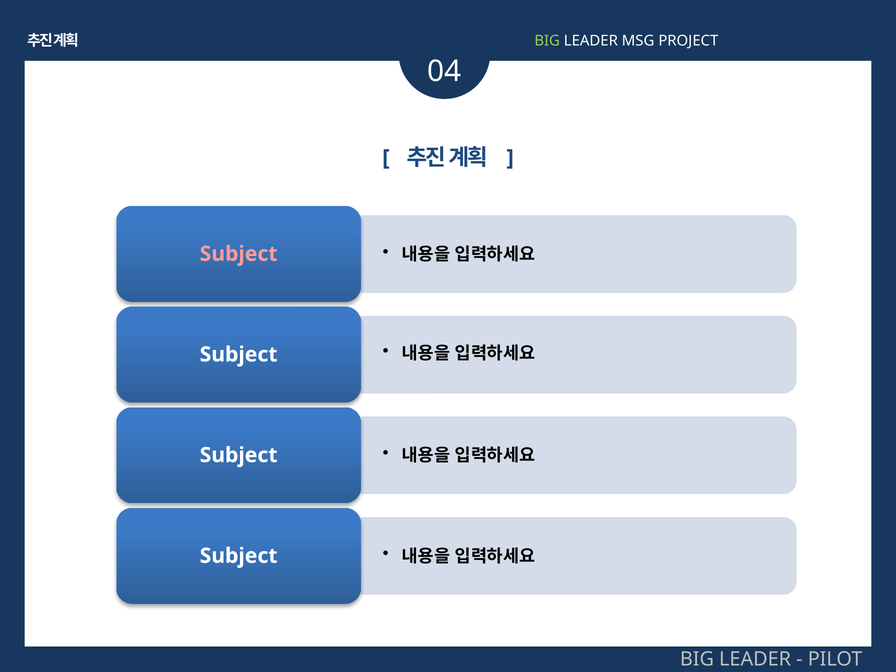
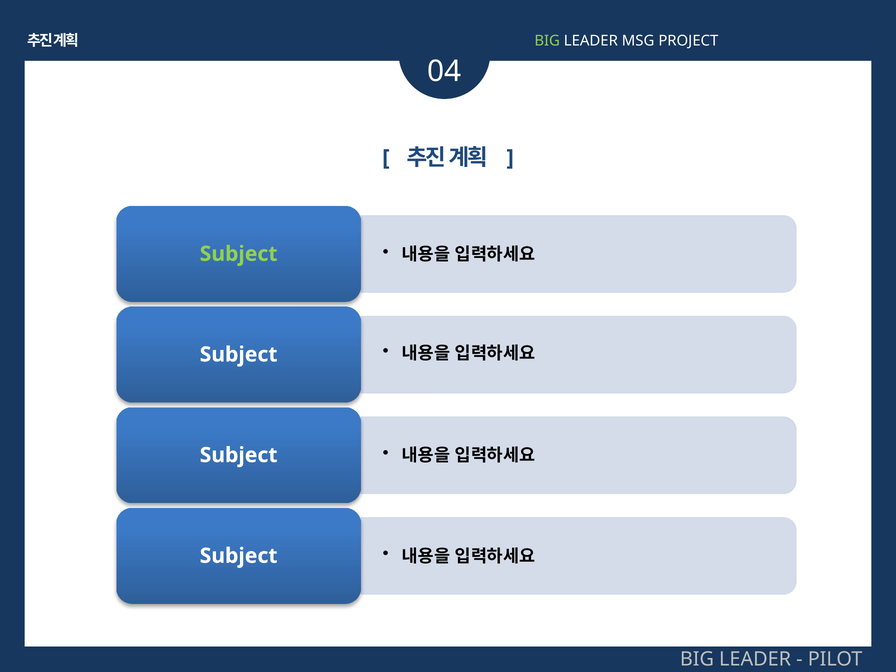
Subject at (239, 254) colour: pink -> light green
